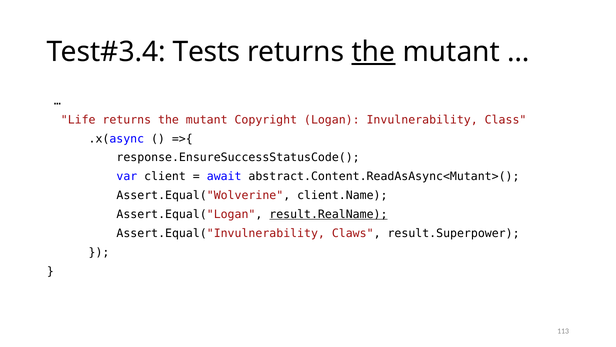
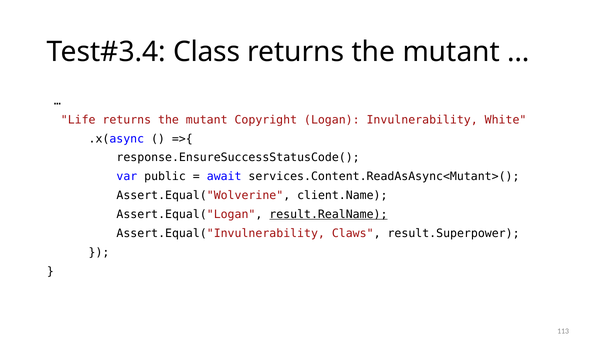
Tests: Tests -> Class
the at (373, 52) underline: present -> none
Class: Class -> White
client: client -> public
abstract.Content.ReadAsAsync<Mutant>(: abstract.Content.ReadAsAsync<Mutant>( -> services.Content.ReadAsAsync<Mutant>(
